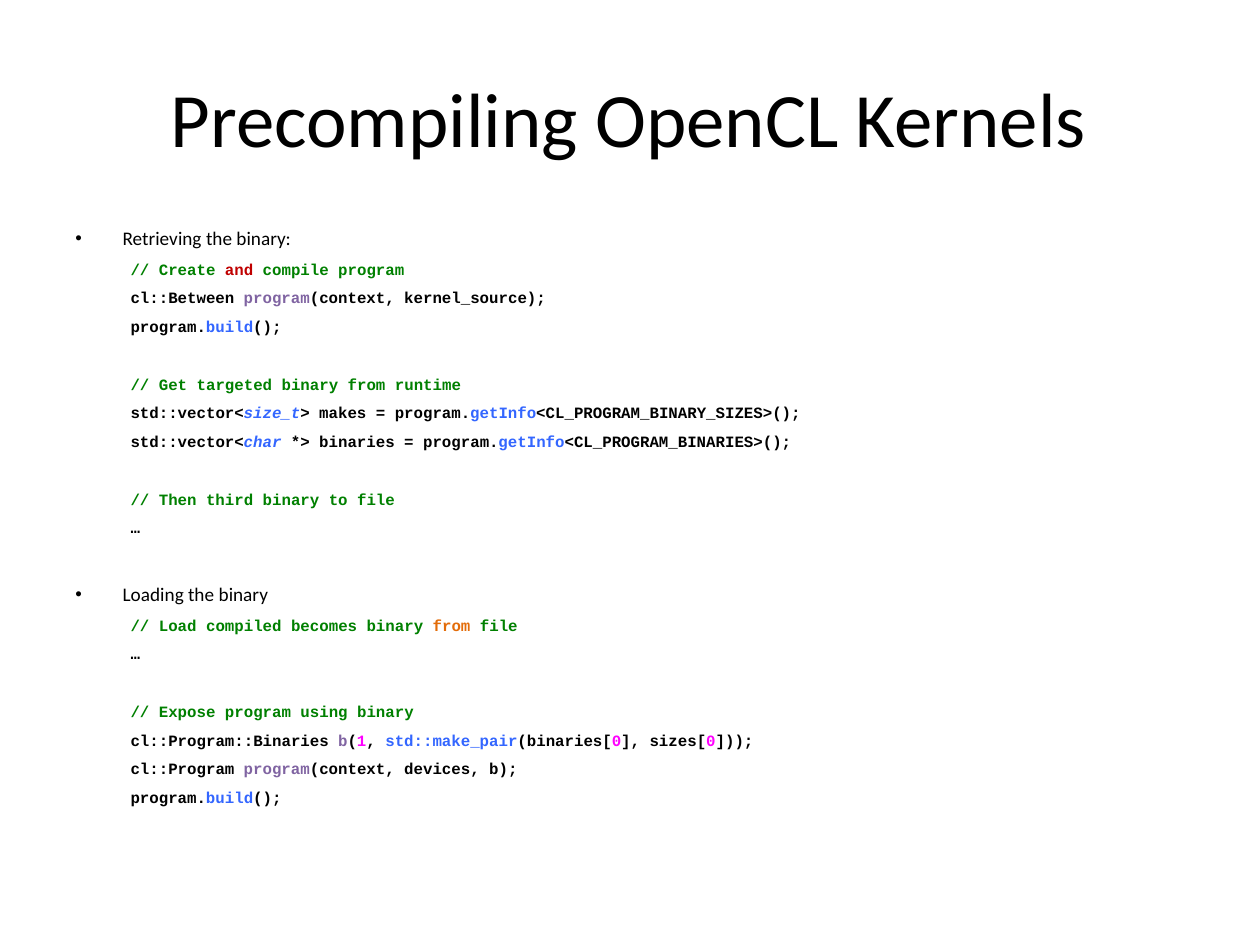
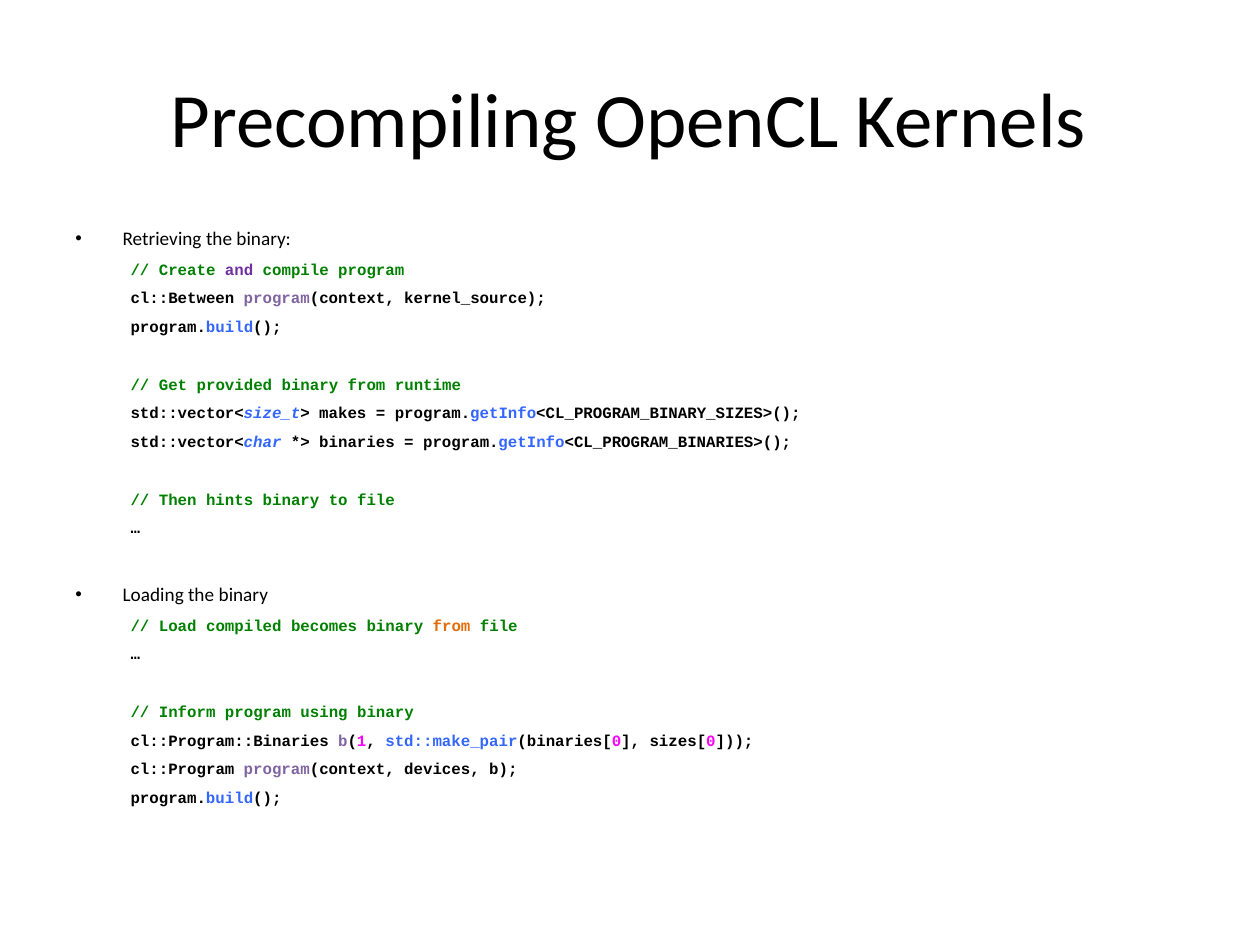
and colour: red -> purple
targeted: targeted -> provided
third: third -> hints
Expose: Expose -> Inform
